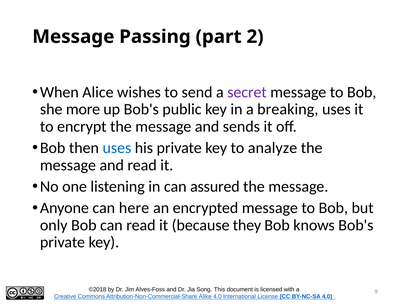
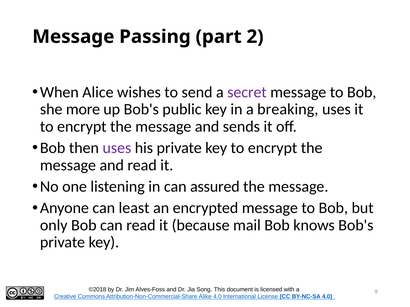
uses at (117, 148) colour: blue -> purple
key to analyze: analyze -> encrypt
here: here -> least
they: they -> mail
